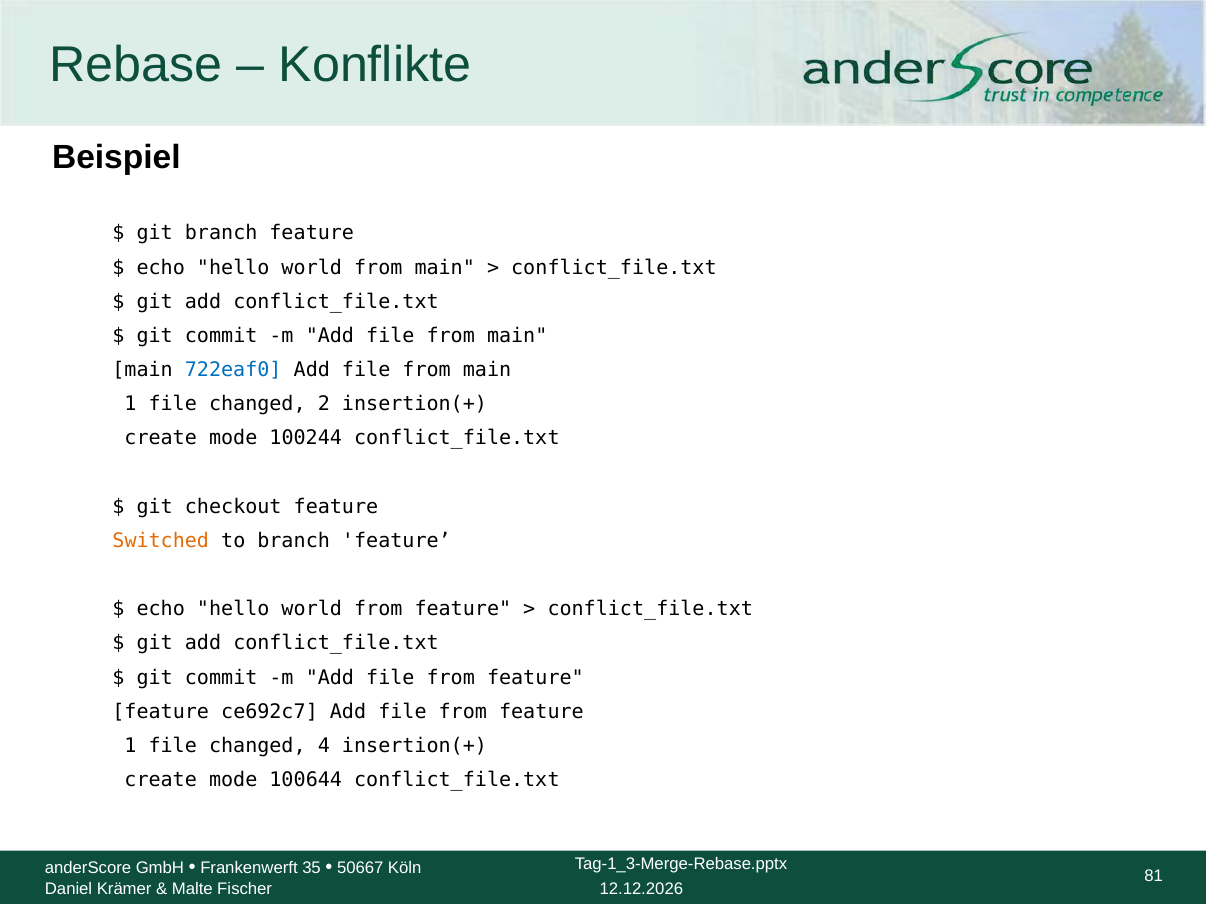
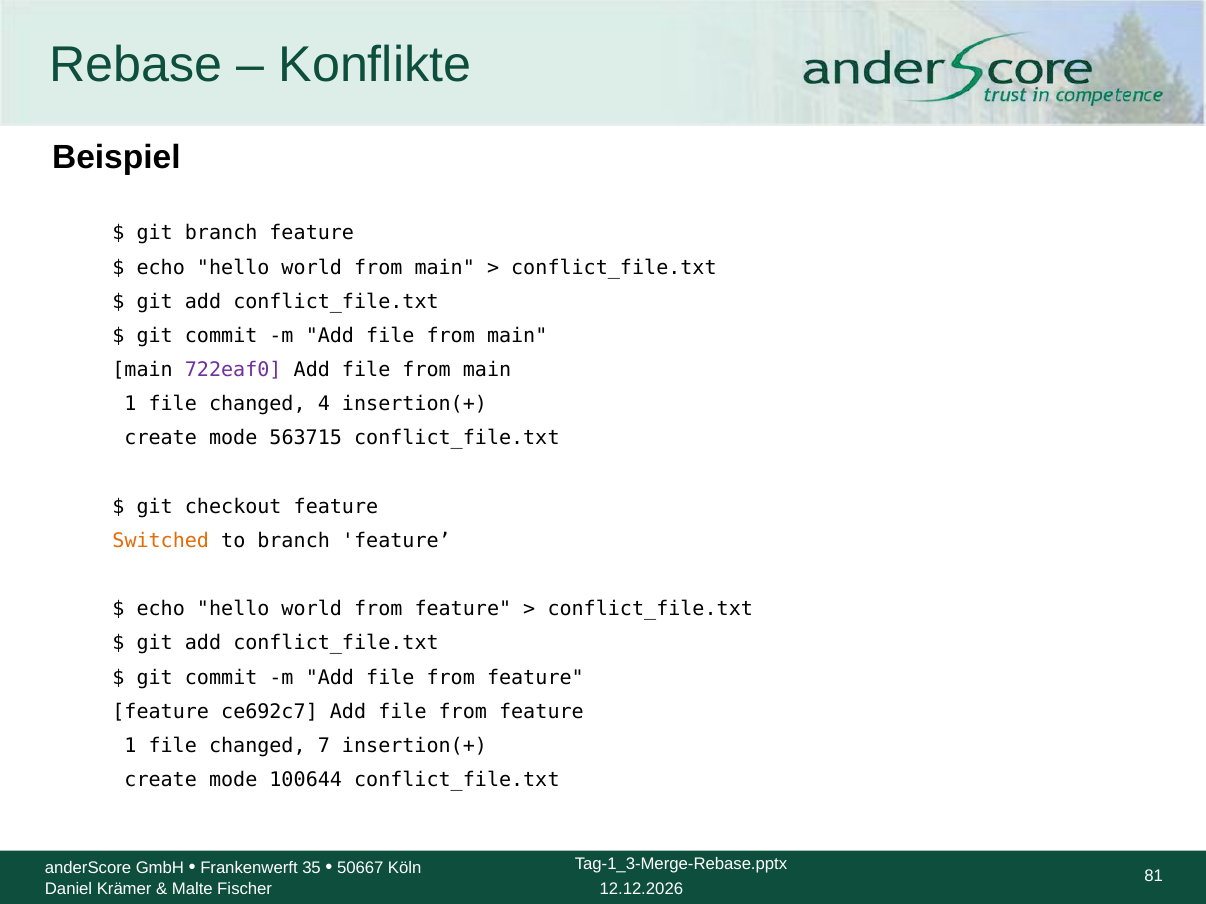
722eaf0 colour: blue -> purple
2: 2 -> 4
100244: 100244 -> 563715
4: 4 -> 7
